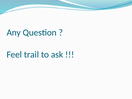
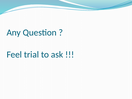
trail: trail -> trial
